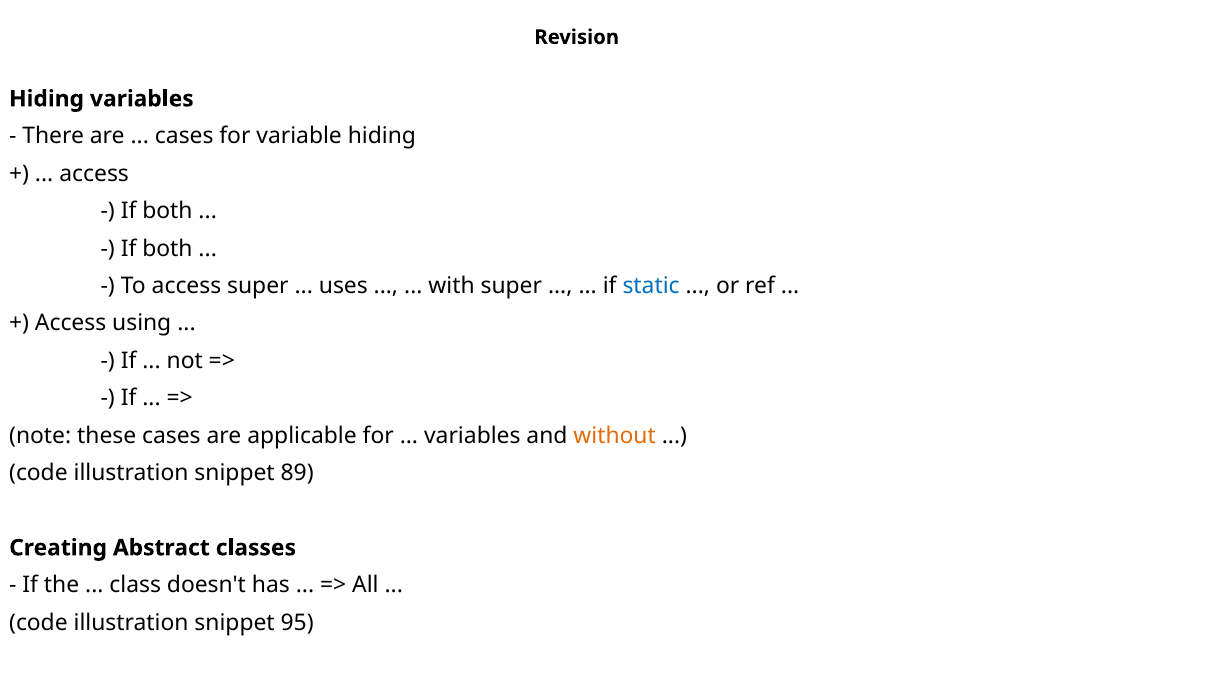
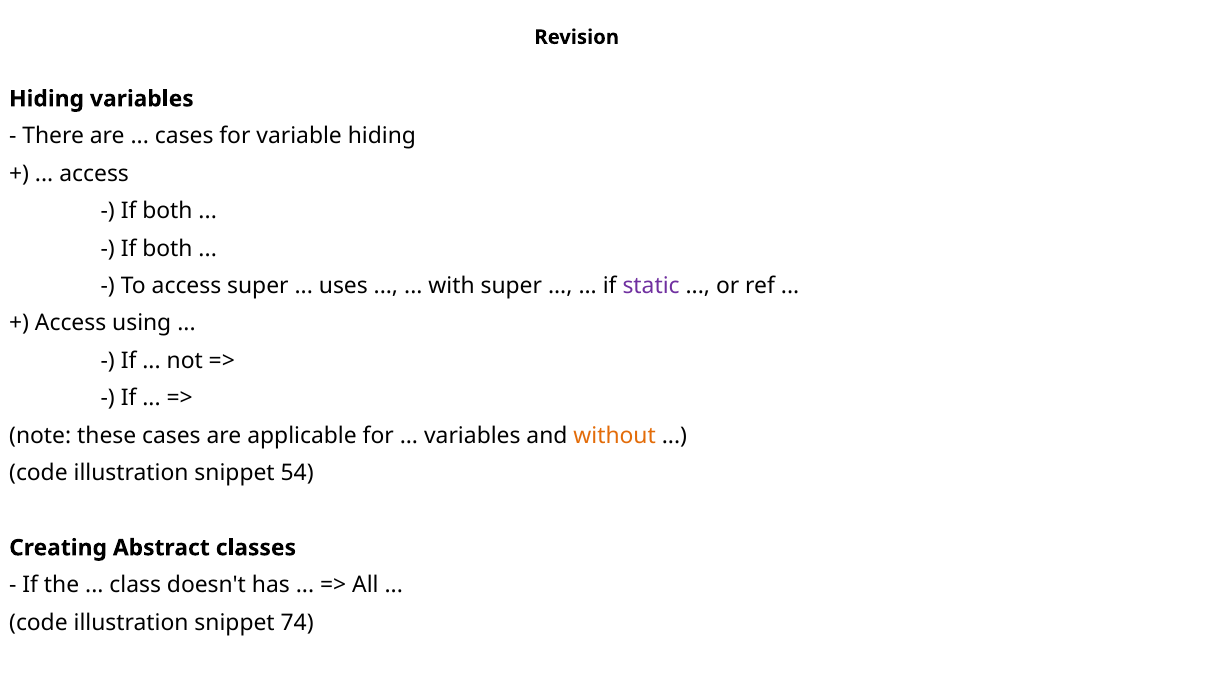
static colour: blue -> purple
89: 89 -> 54
95: 95 -> 74
